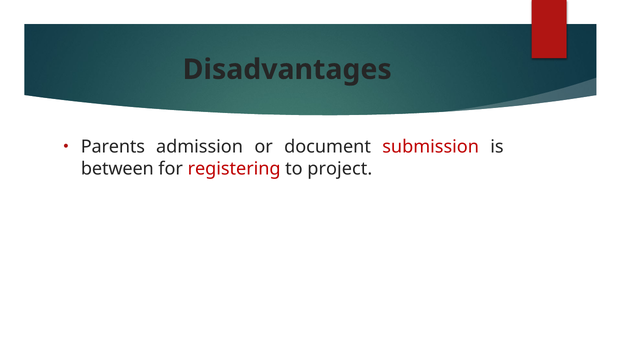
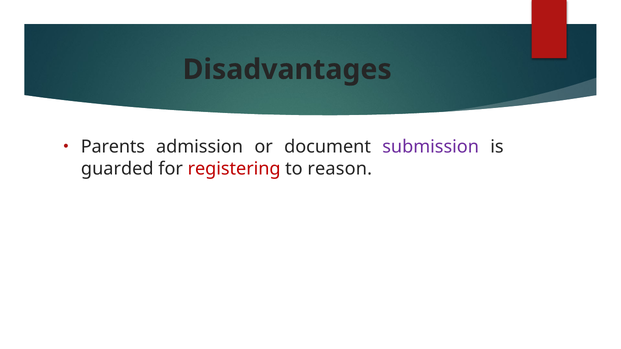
submission colour: red -> purple
between: between -> guarded
project: project -> reason
